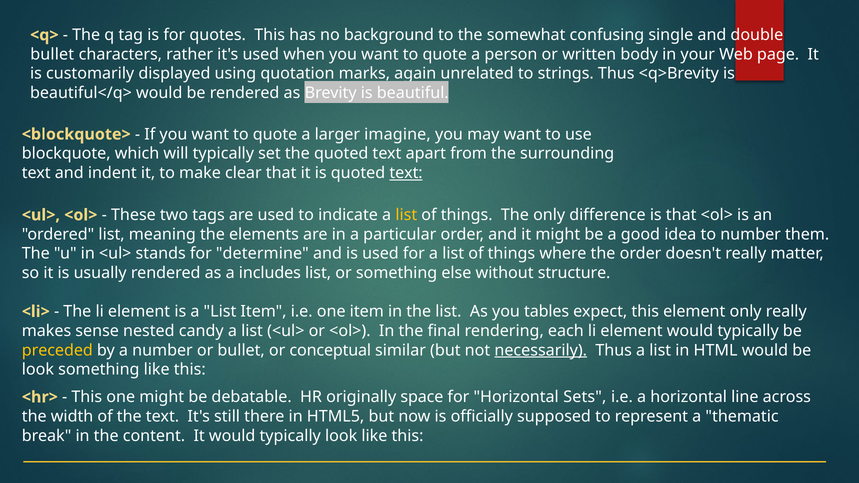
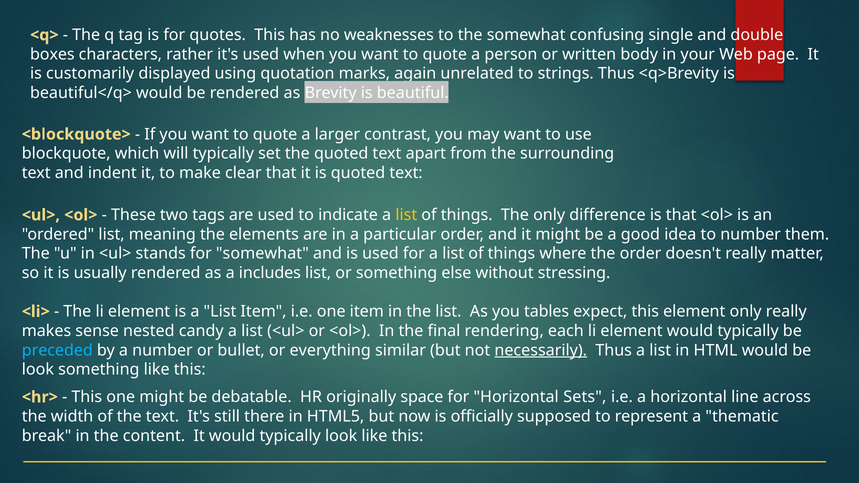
background: background -> weaknesses
bullet at (52, 54): bullet -> boxes
imagine: imagine -> contrast
text at (406, 173) underline: present -> none
for determine: determine -> somewhat
structure: structure -> stressing
preceded colour: yellow -> light blue
conceptual: conceptual -> everything
